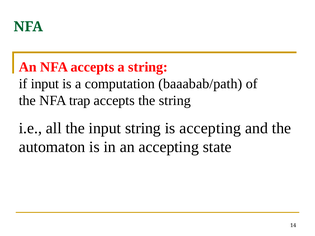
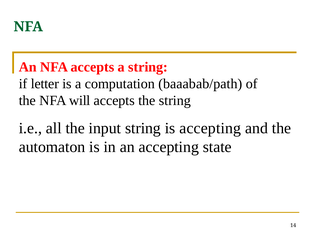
if input: input -> letter
trap: trap -> will
